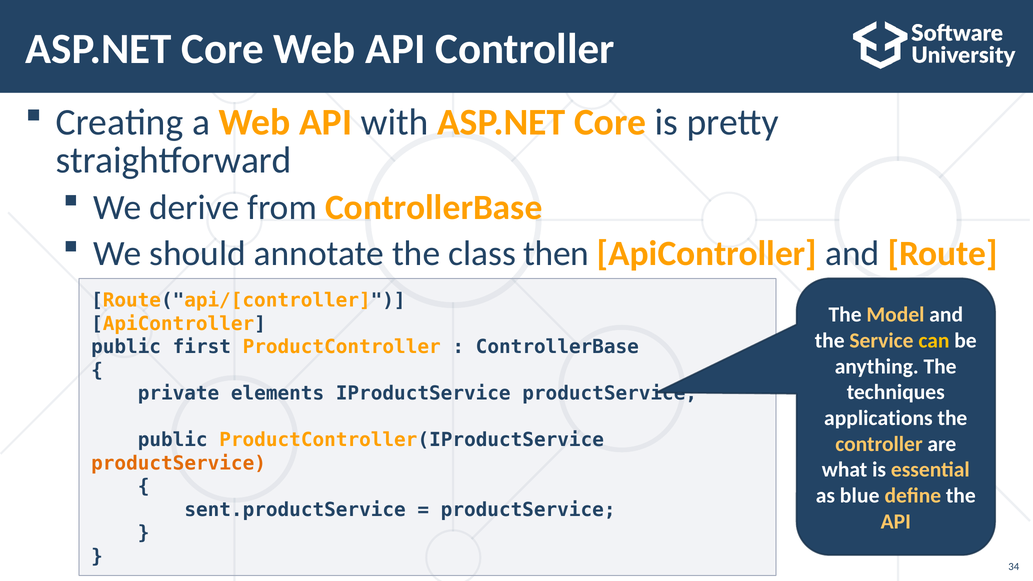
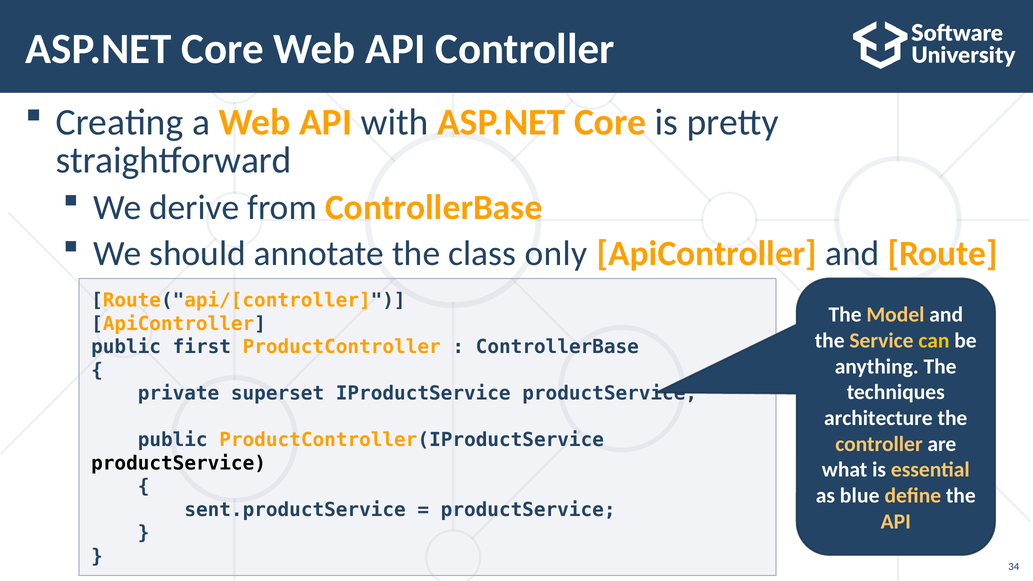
then: then -> only
elements: elements -> superset
applications: applications -> architecture
productService at (179, 463) colour: orange -> black
